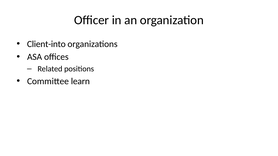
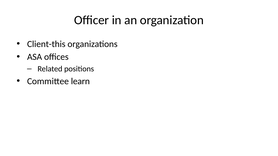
Client-into: Client-into -> Client-this
